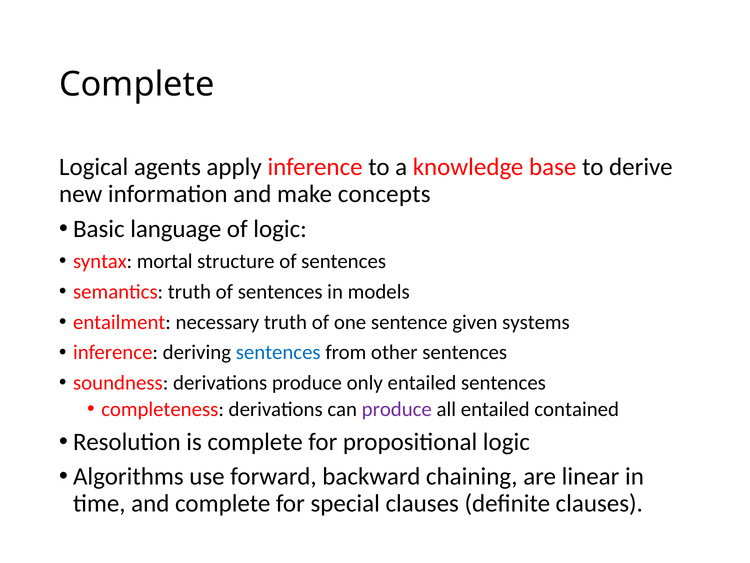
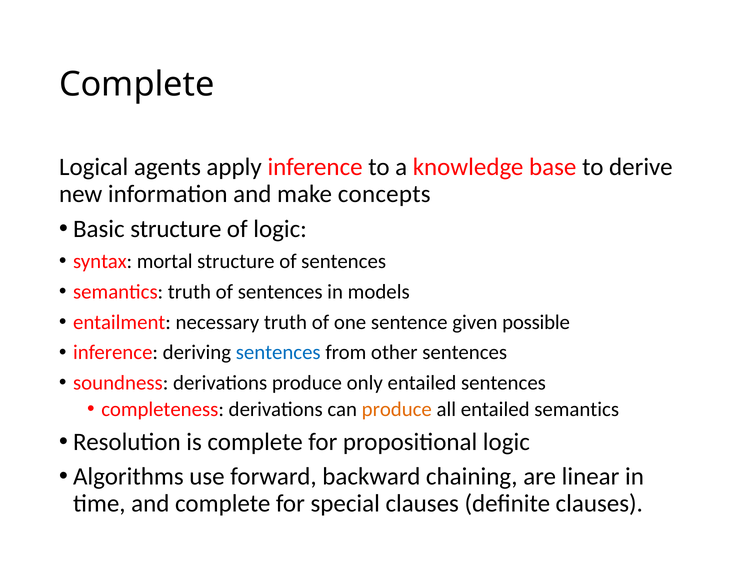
Basic language: language -> structure
systems: systems -> possible
produce at (397, 409) colour: purple -> orange
entailed contained: contained -> semantics
